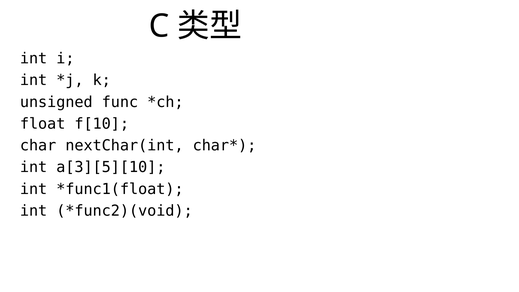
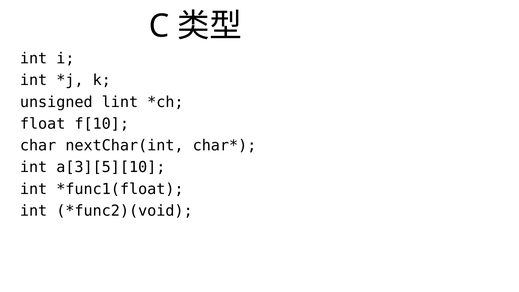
func: func -> lint
